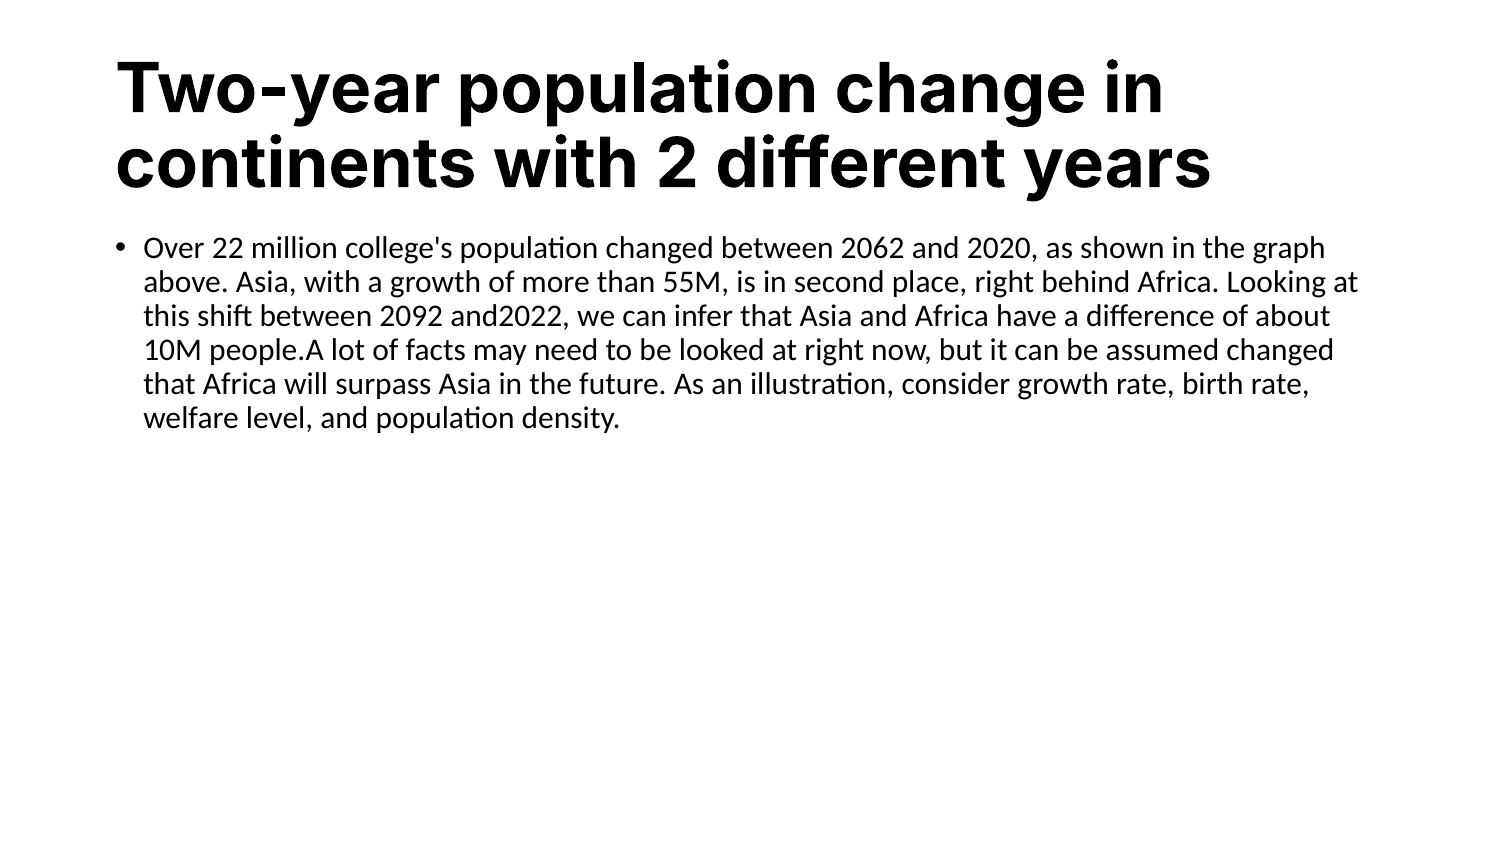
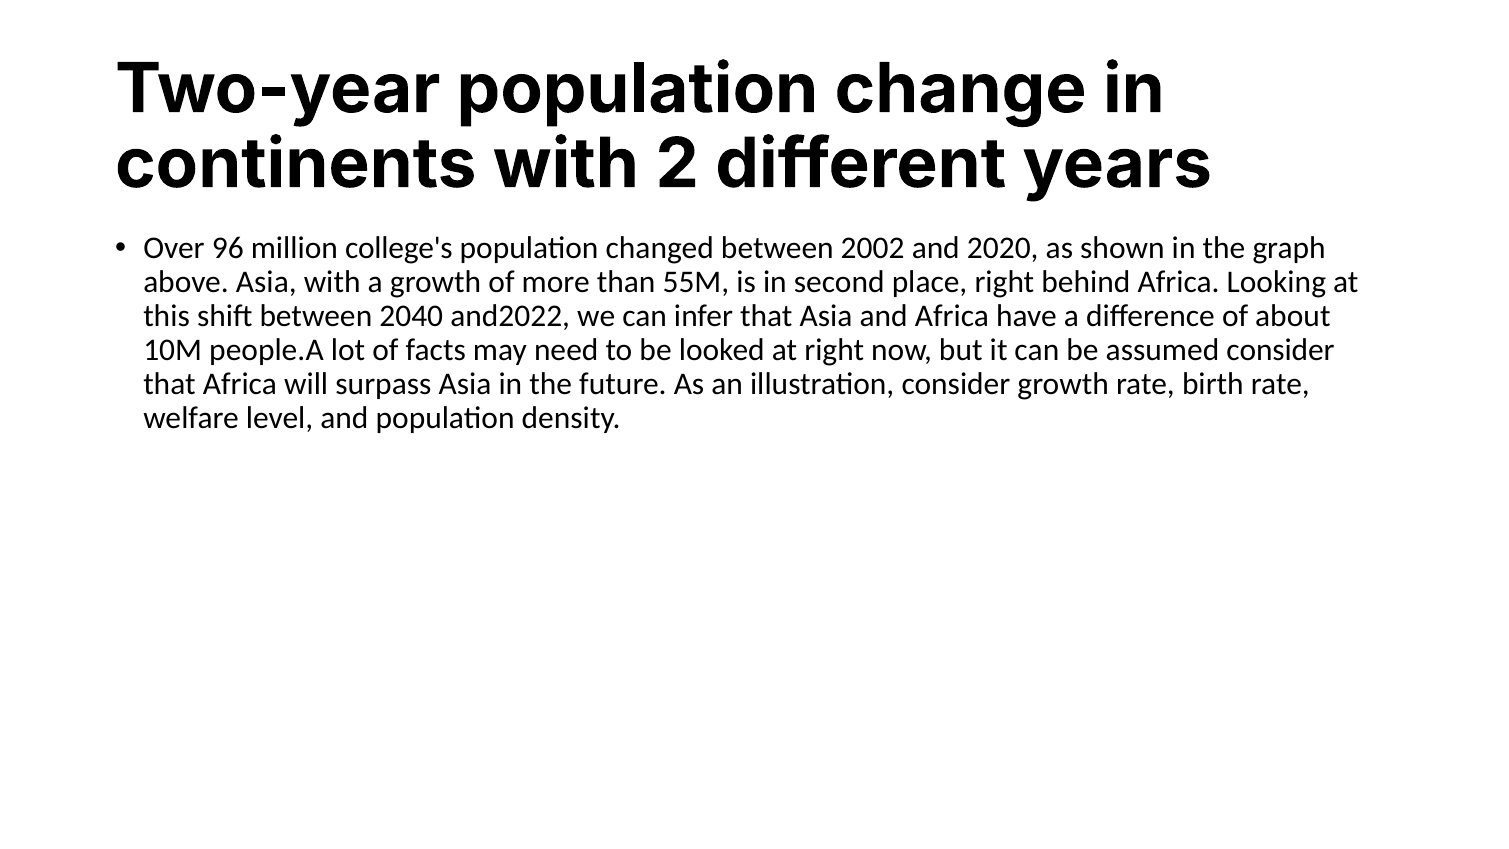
22: 22 -> 96
2062: 2062 -> 2002
2092: 2092 -> 2040
assumed changed: changed -> consider
